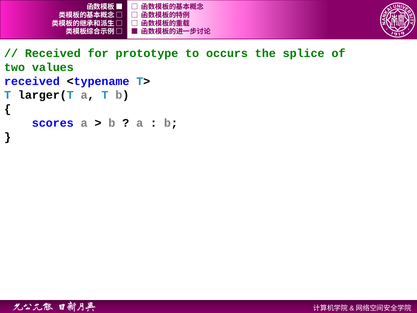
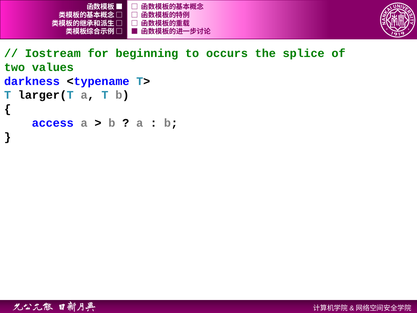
Received at (53, 53): Received -> Iostream
prototype: prototype -> beginning
received at (32, 81): received -> darkness
scores: scores -> access
